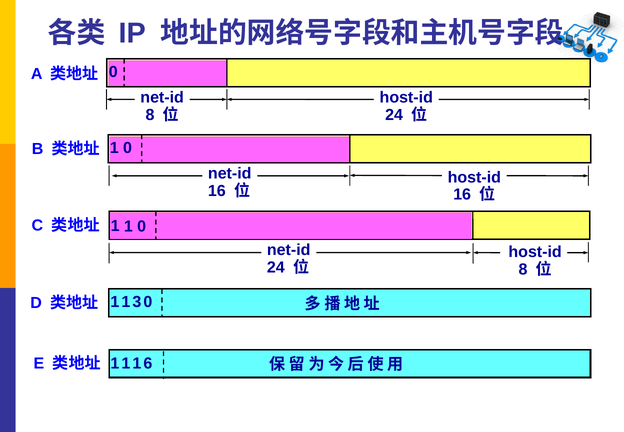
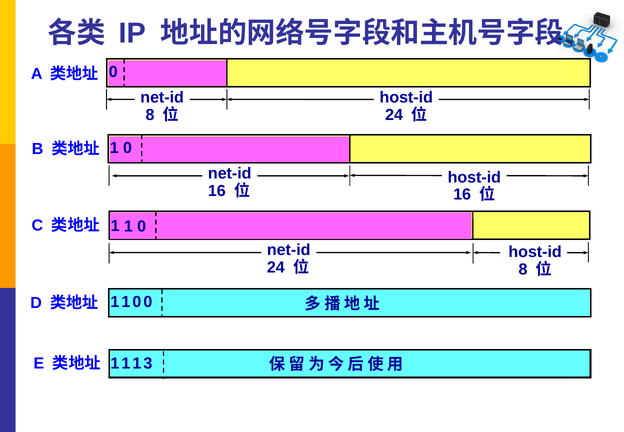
1 3: 3 -> 0
6: 6 -> 3
